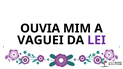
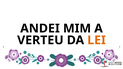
OUVIA: OUVIA -> ANDEI
VAGUEI: VAGUEI -> VERTEU
LEI colour: purple -> orange
